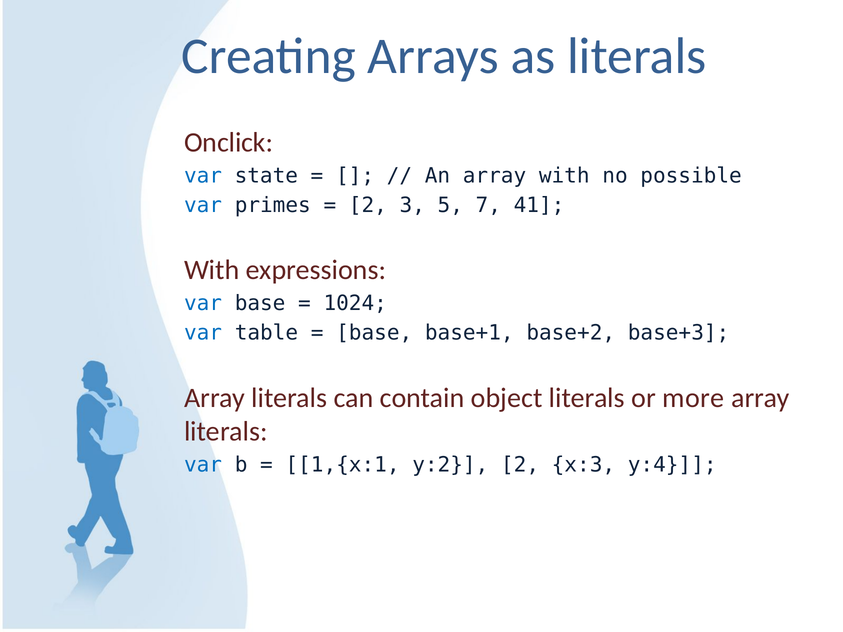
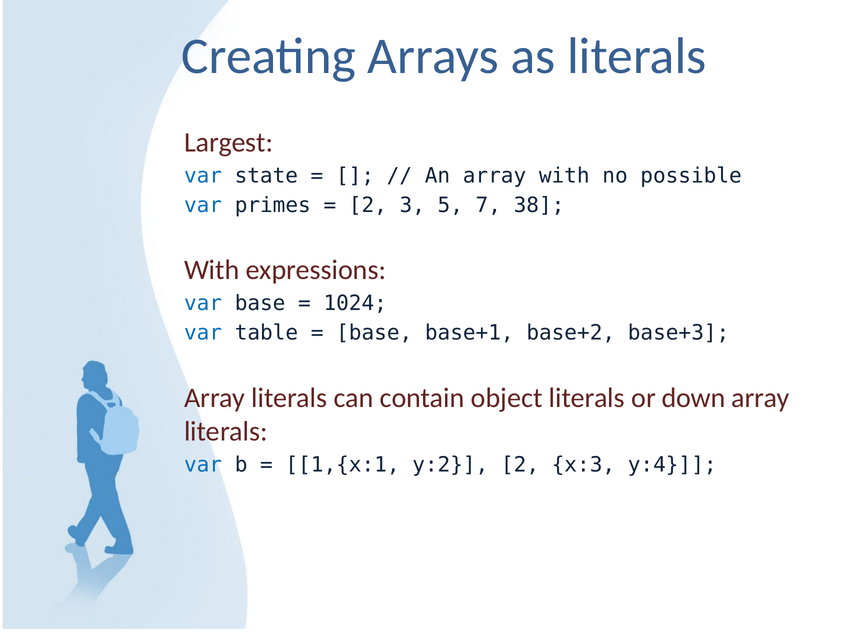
Onclick: Onclick -> Largest
41: 41 -> 38
more: more -> down
